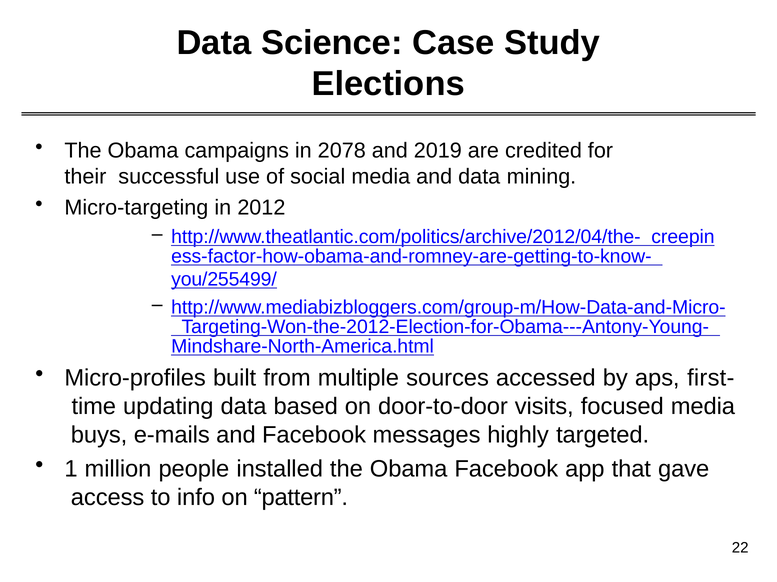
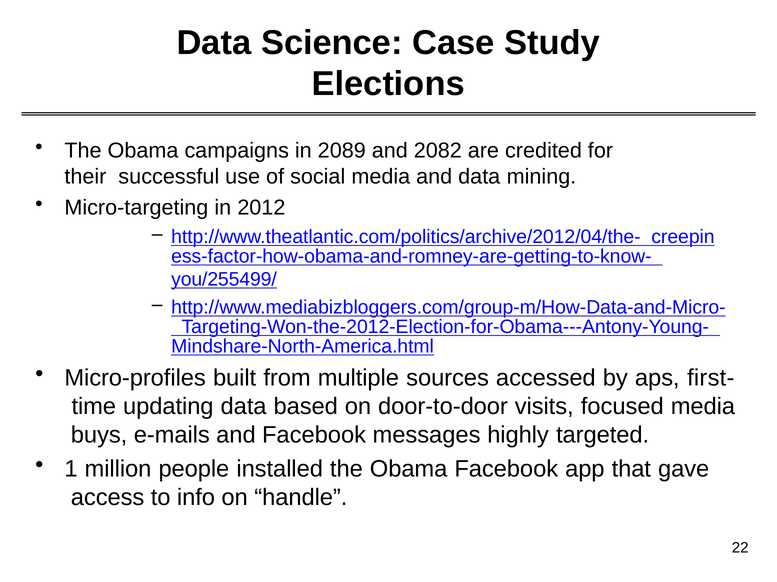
2078: 2078 -> 2089
2019: 2019 -> 2082
pattern: pattern -> handle
